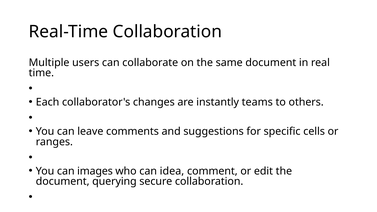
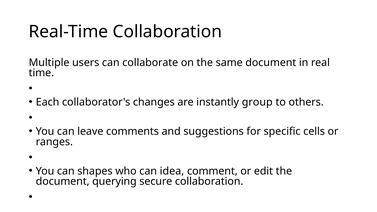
teams: teams -> group
images: images -> shapes
